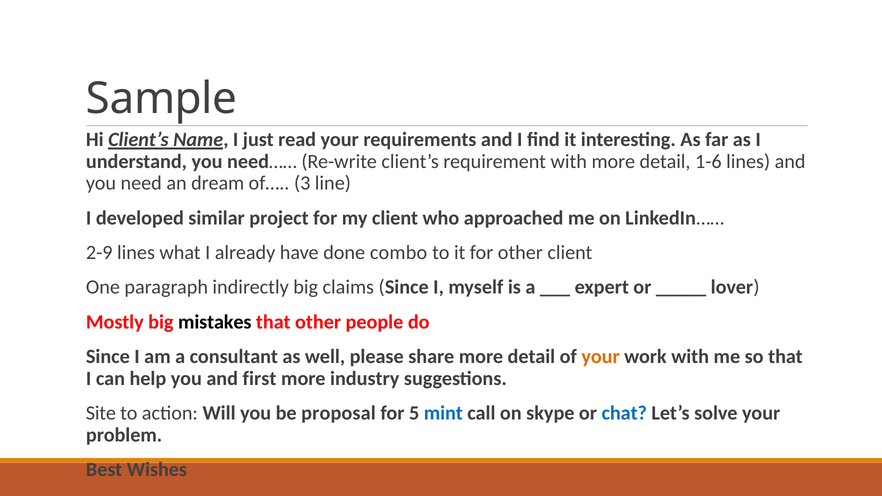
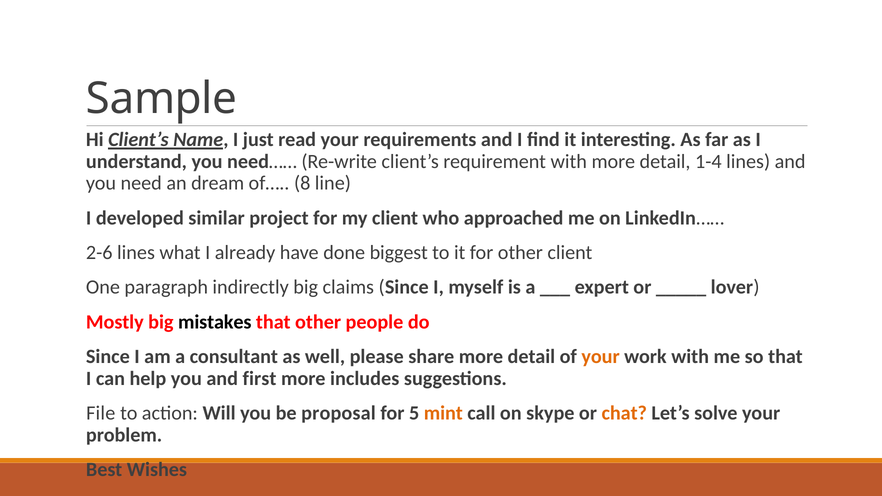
1-6: 1-6 -> 1-4
3: 3 -> 8
2-9: 2-9 -> 2-6
combo: combo -> biggest
industry: industry -> includes
Site: Site -> File
mint colour: blue -> orange
chat colour: blue -> orange
